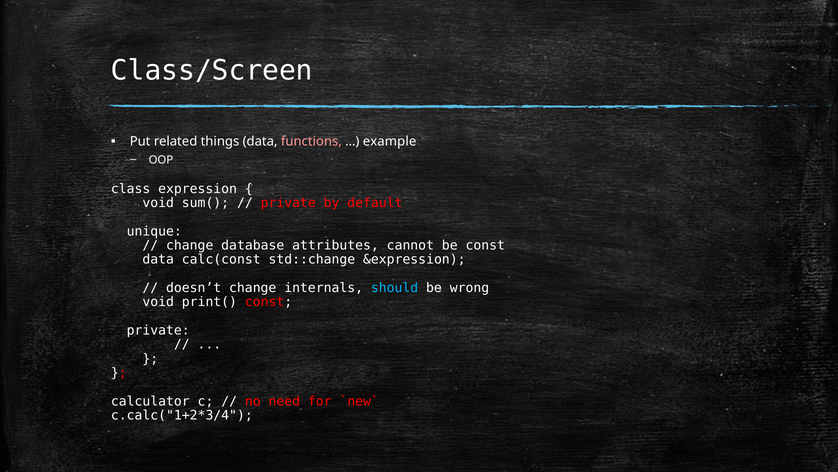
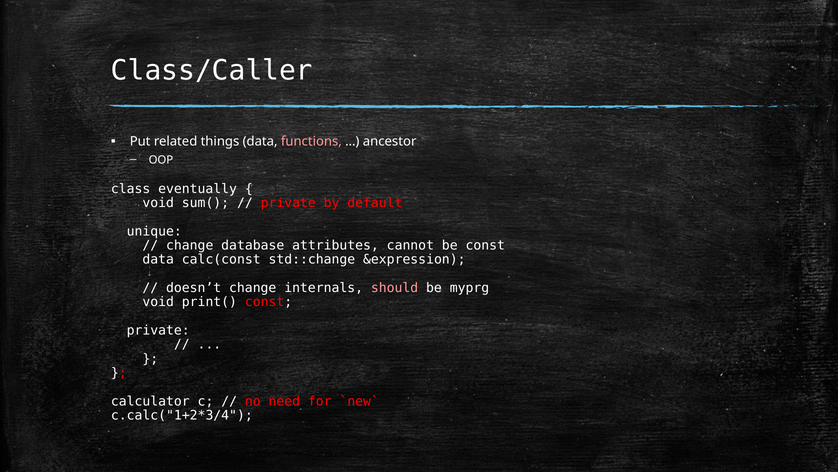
Class/Screen: Class/Screen -> Class/Caller
example: example -> ancestor
expression: expression -> eventually
should colour: light blue -> pink
wrong: wrong -> myprg
